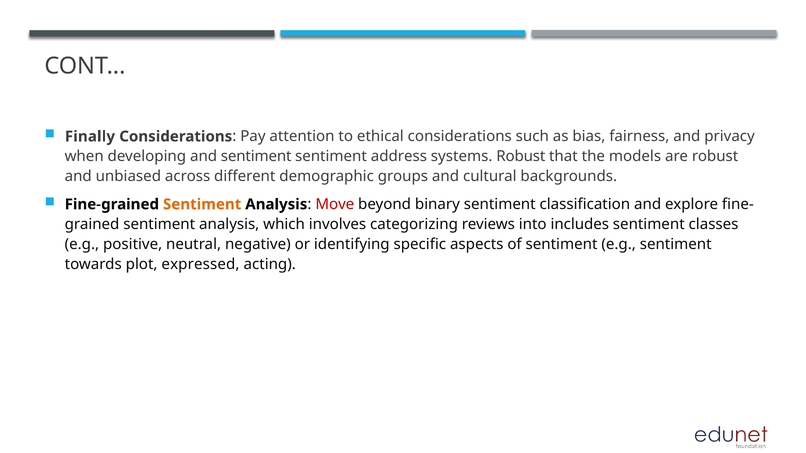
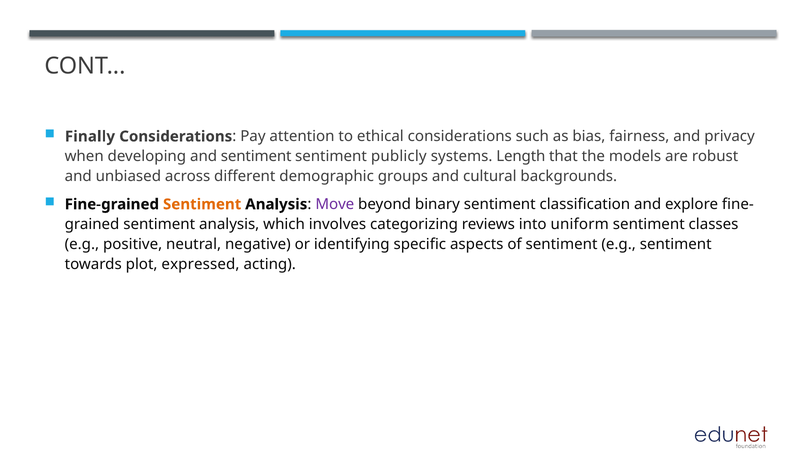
address: address -> publicly
systems Robust: Robust -> Length
Move colour: red -> purple
includes: includes -> uniform
